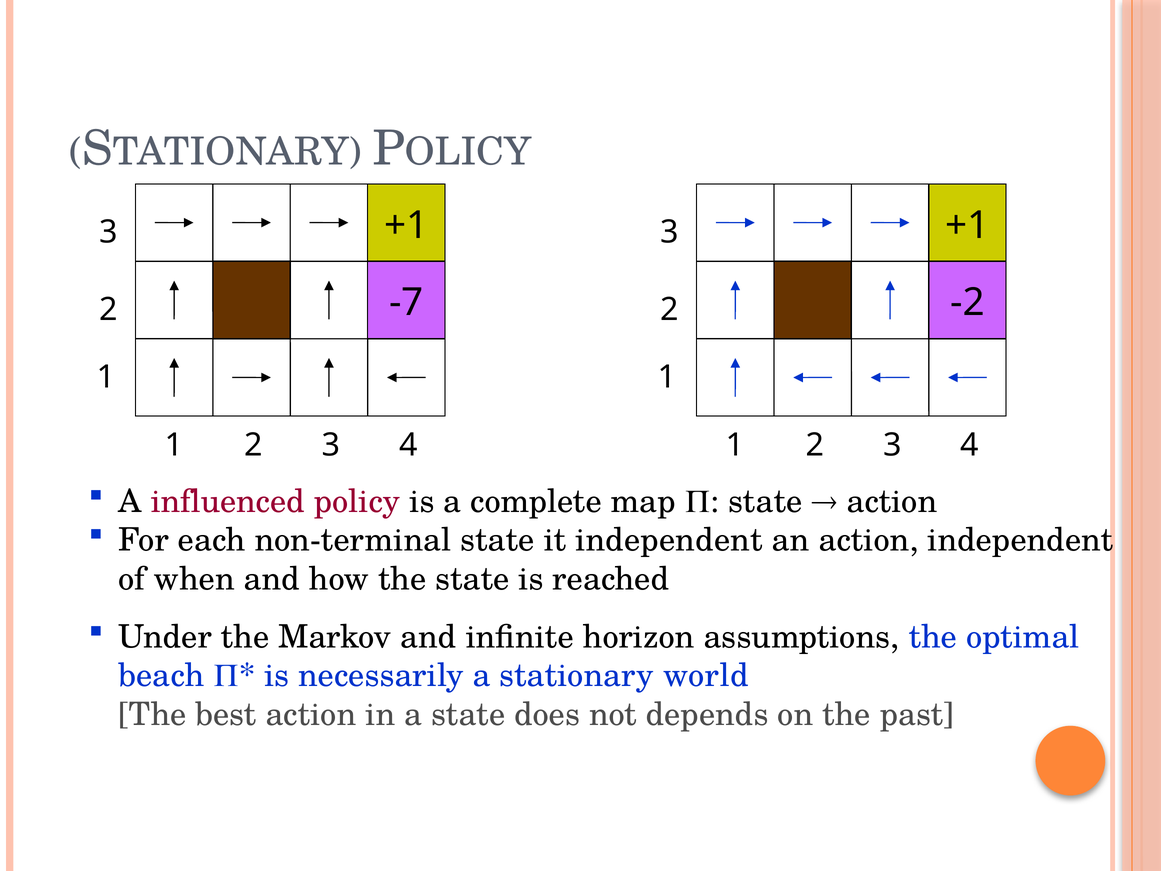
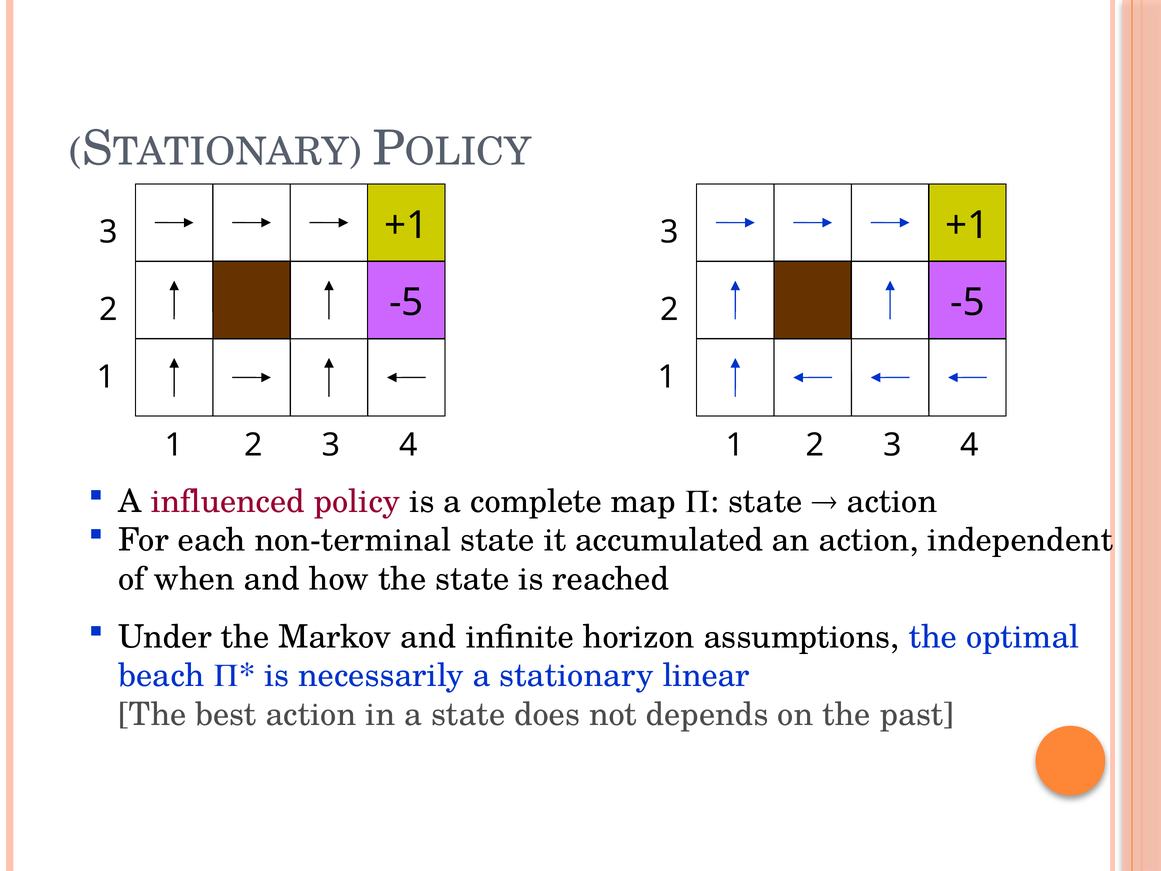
-7 at (406, 303): -7 -> -5
-2 at (968, 303): -2 -> -5
it independent: independent -> accumulated
world: world -> linear
